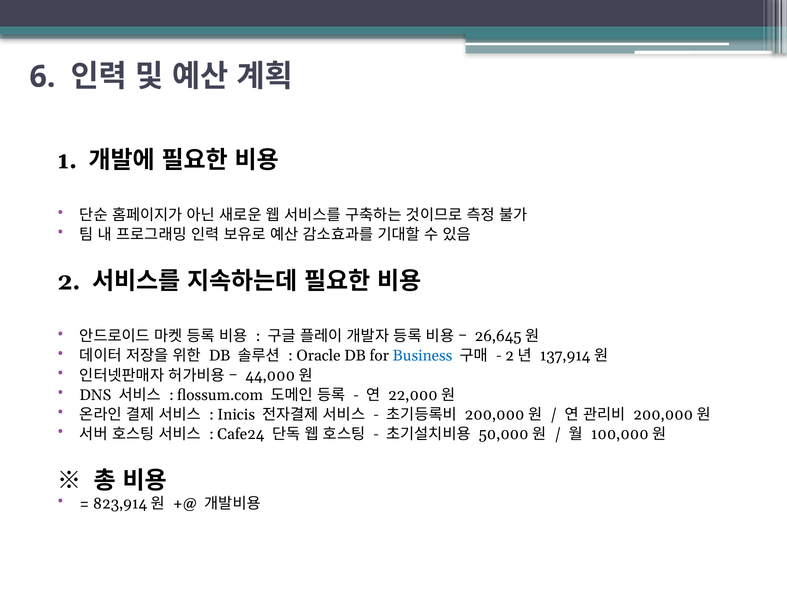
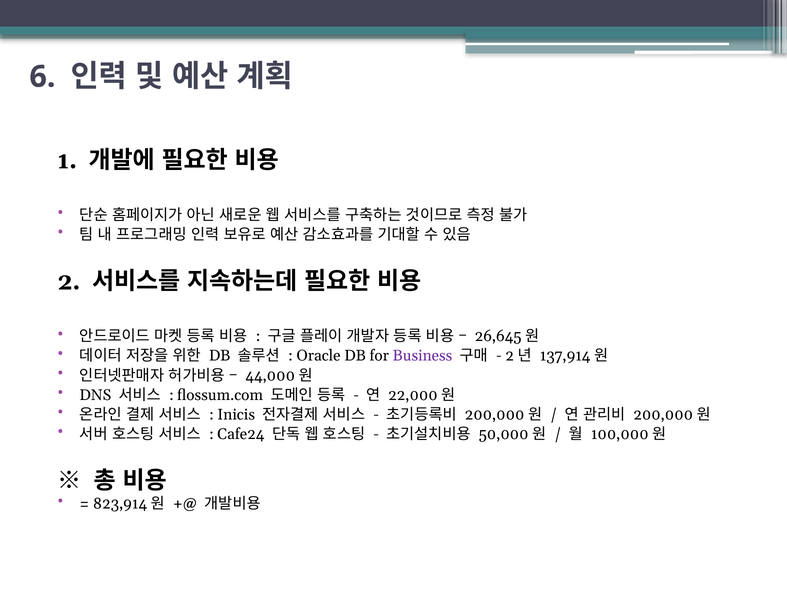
Business colour: blue -> purple
